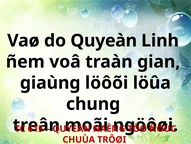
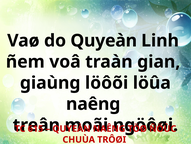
chung at (93, 103): chung -> naêng
